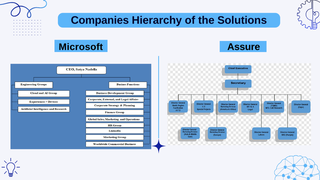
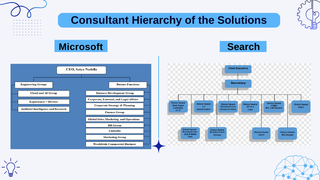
Companies: Companies -> Consultant
Assure: Assure -> Search
